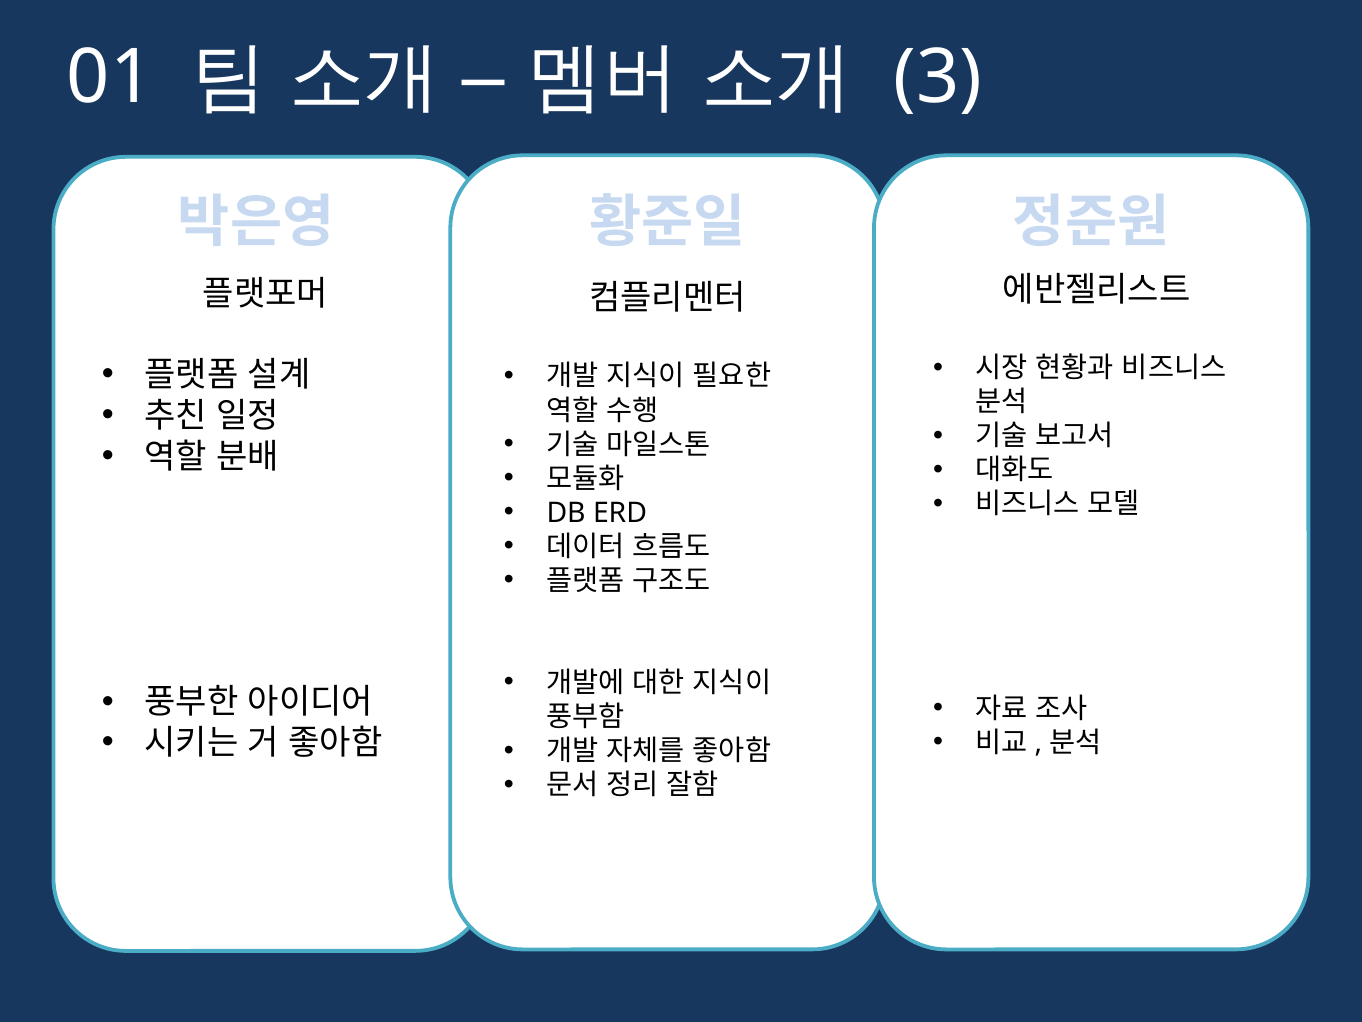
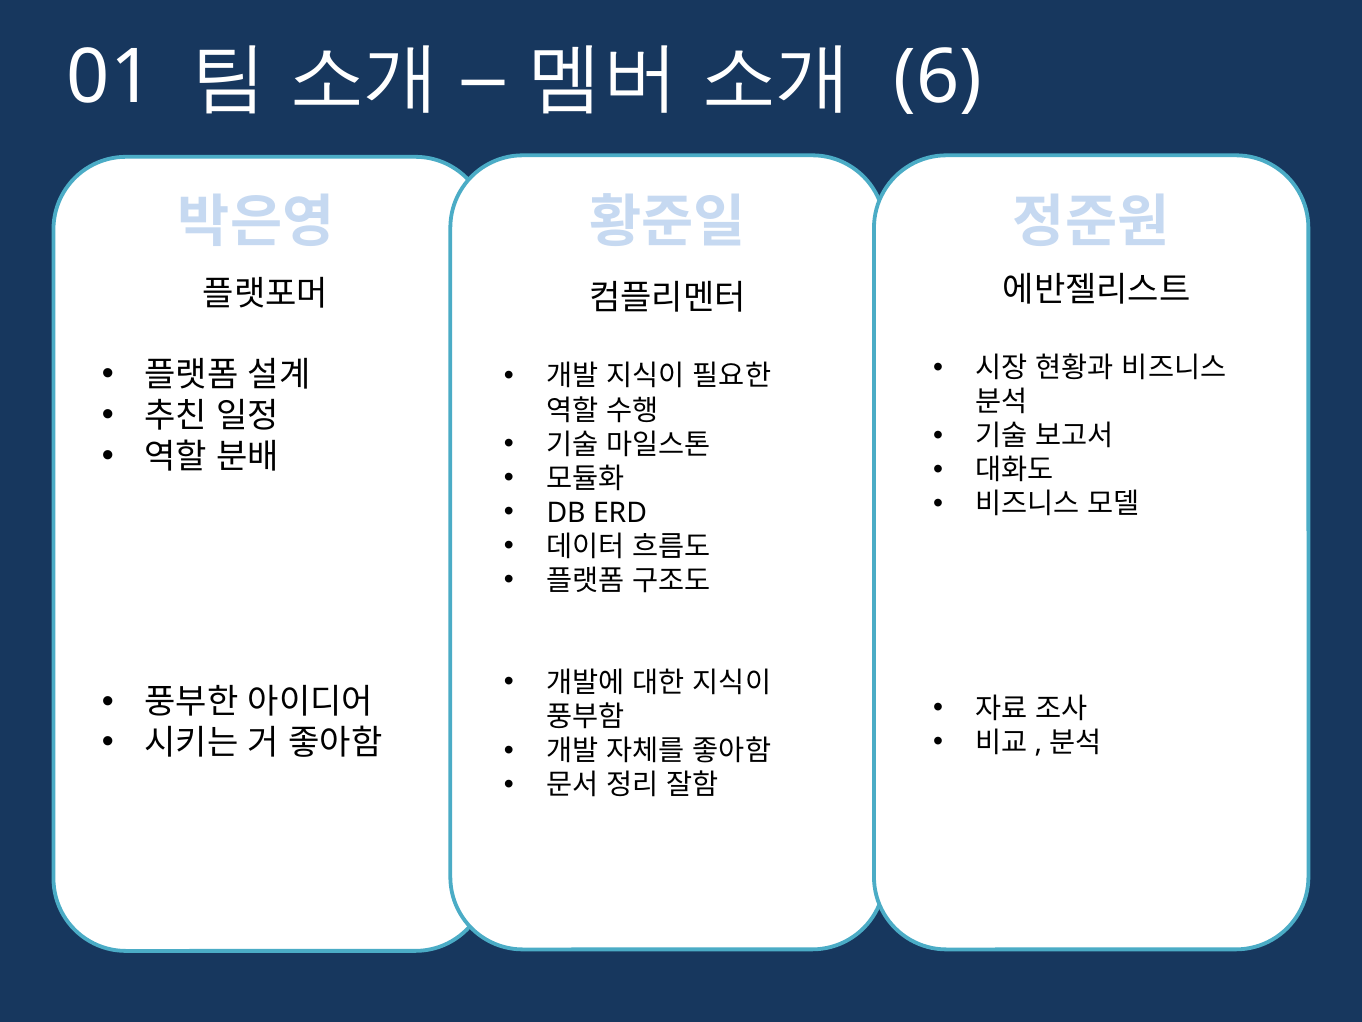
3: 3 -> 6
